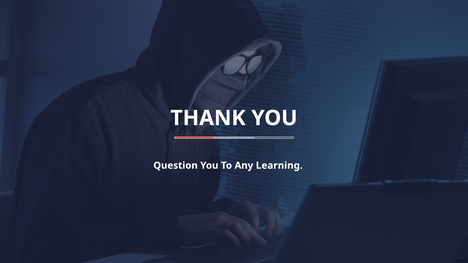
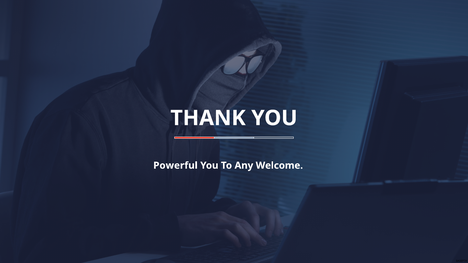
Question: Question -> Powerful
Learning: Learning -> Welcome
